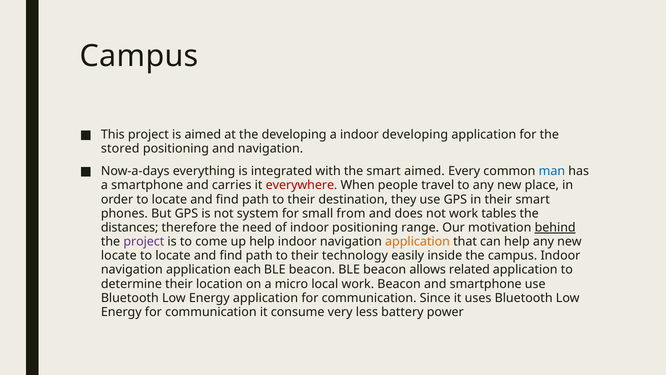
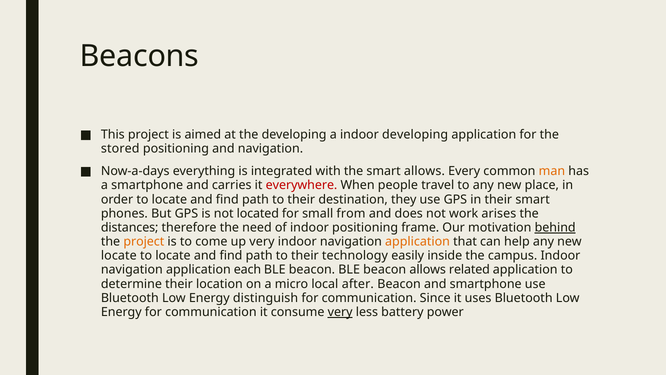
Campus at (139, 56): Campus -> Beacons
smart aimed: aimed -> allows
man colour: blue -> orange
system: system -> located
tables: tables -> arises
range: range -> frame
project at (144, 241) colour: purple -> orange
up help: help -> very
local work: work -> after
Energy application: application -> distinguish
very at (340, 312) underline: none -> present
